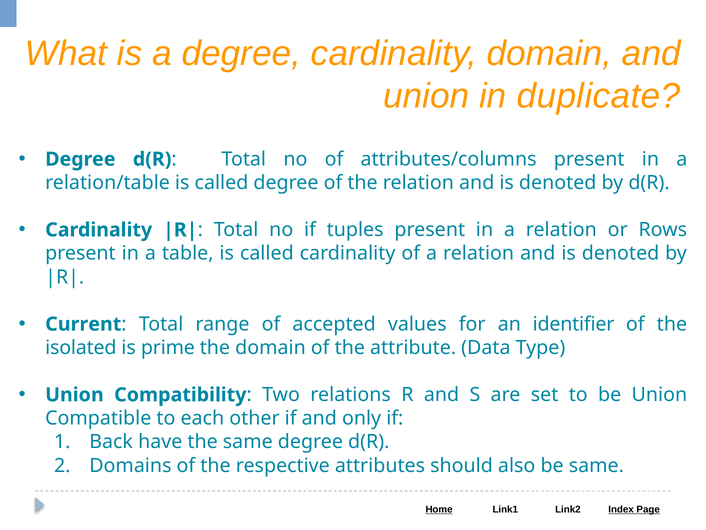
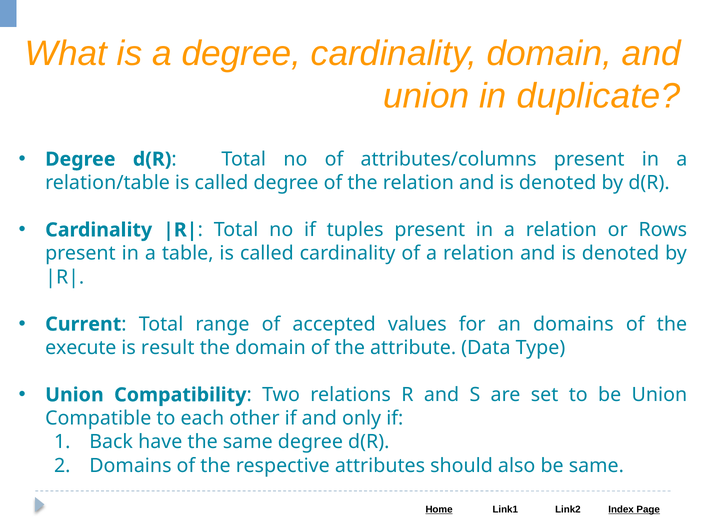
an identifier: identifier -> domains
isolated: isolated -> execute
prime: prime -> result
